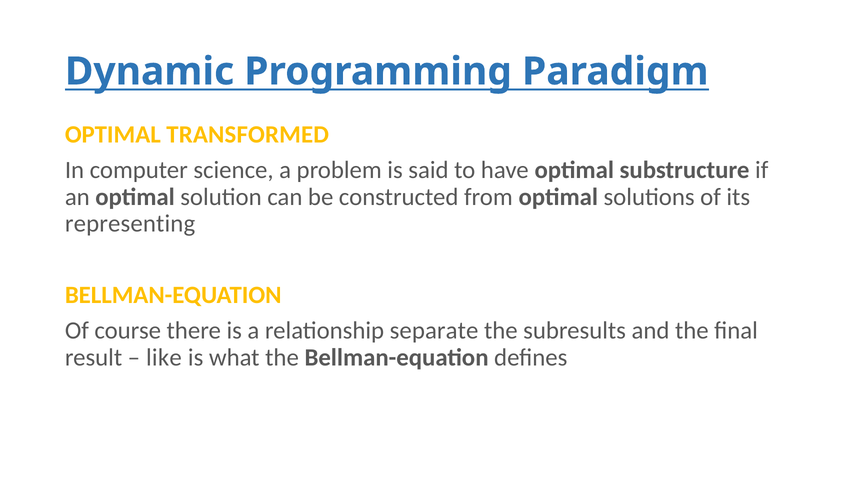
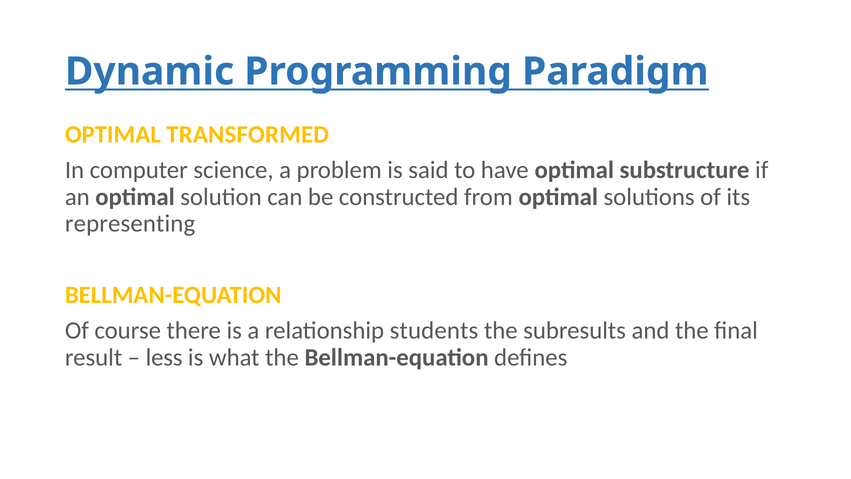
separate: separate -> students
like: like -> less
